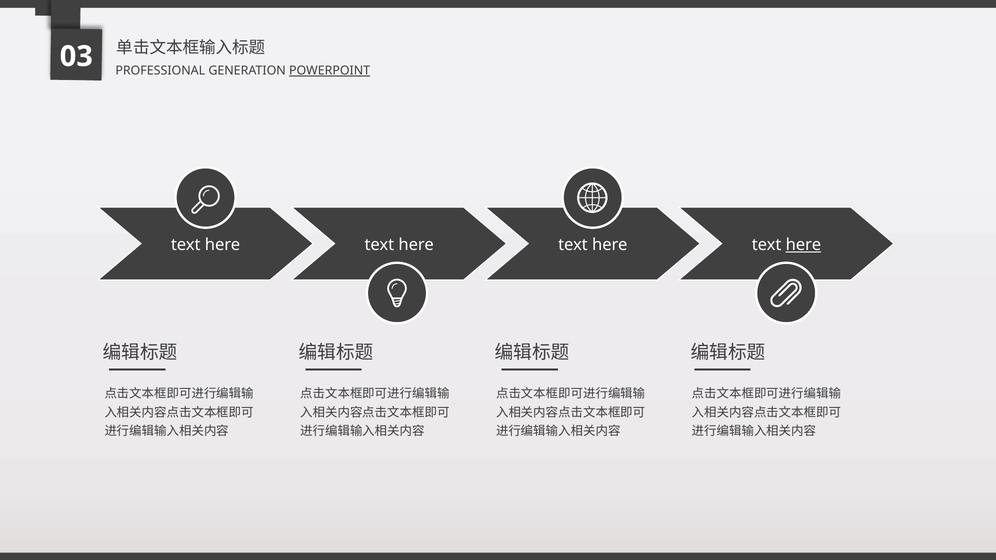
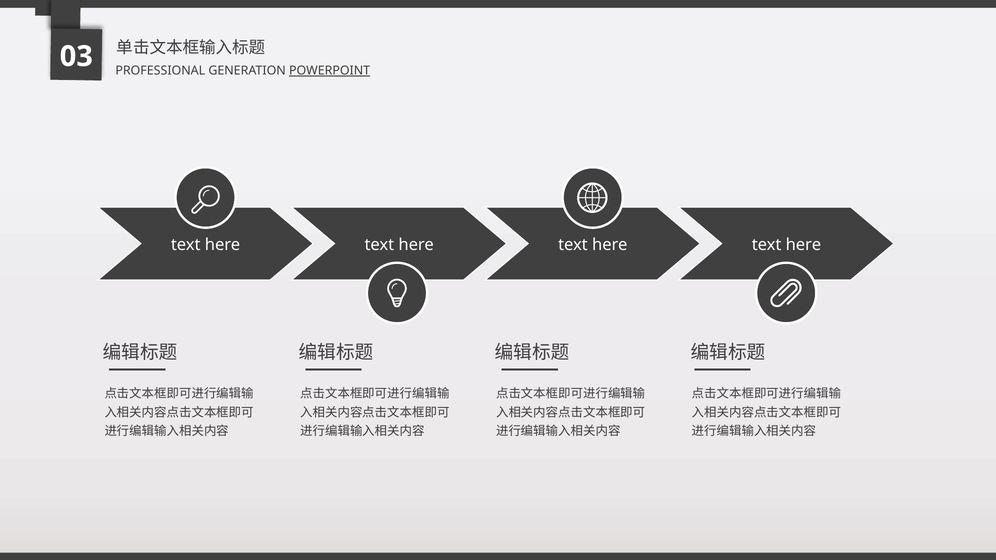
here at (803, 245) underline: present -> none
